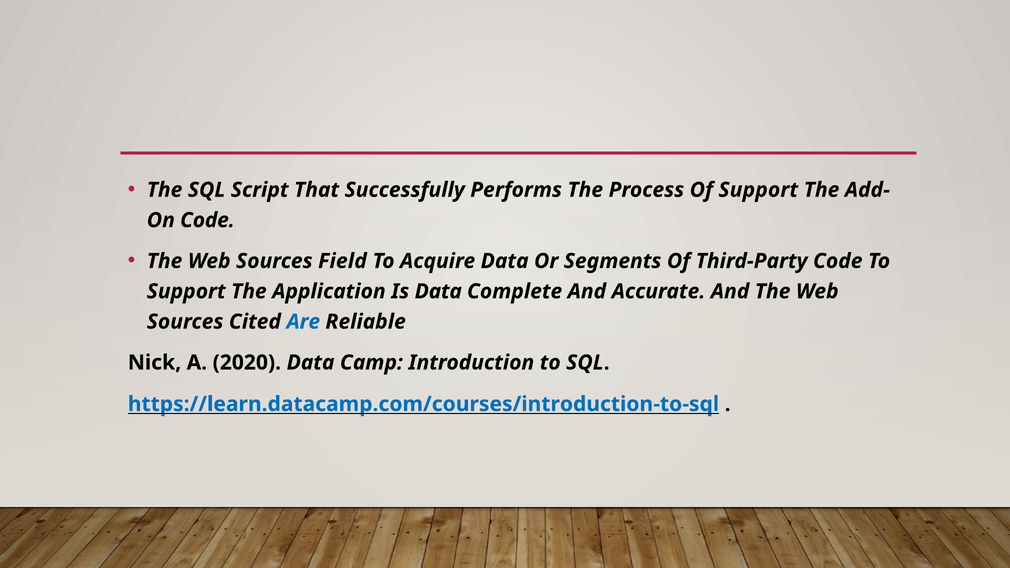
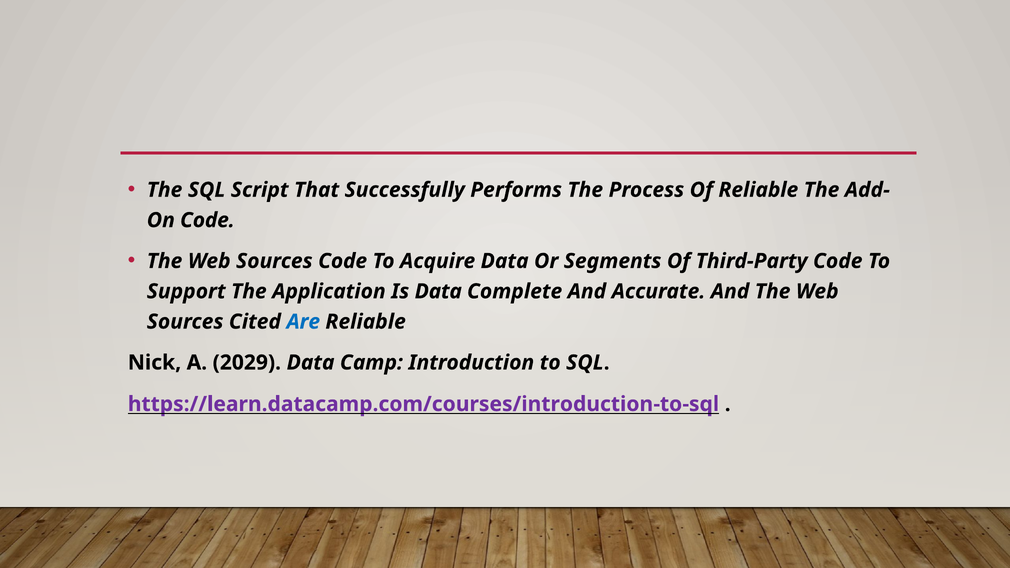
Of Support: Support -> Reliable
Sources Field: Field -> Code
2020: 2020 -> 2029
https://learn.datacamp.com/courses/introduction-to-sql colour: blue -> purple
